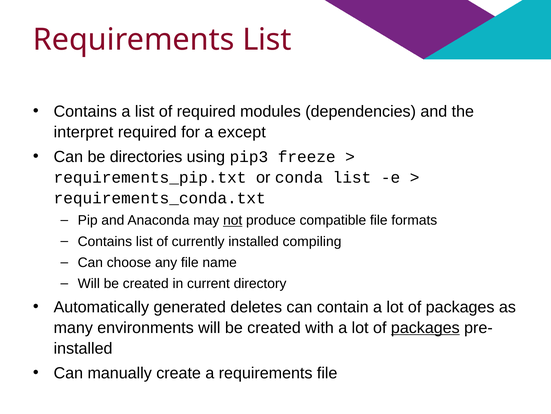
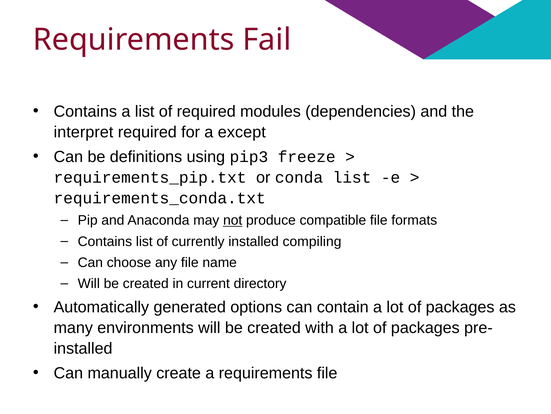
Requirements List: List -> Fail
directories: directories -> definitions
deletes: deletes -> options
packages at (425, 327) underline: present -> none
